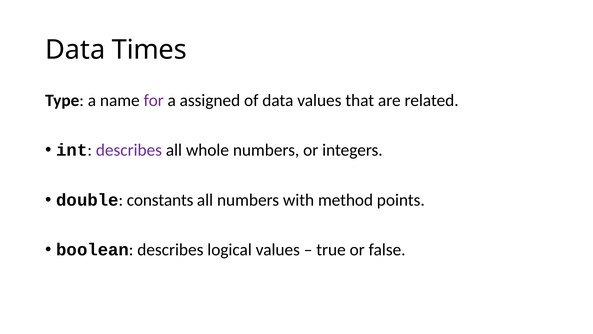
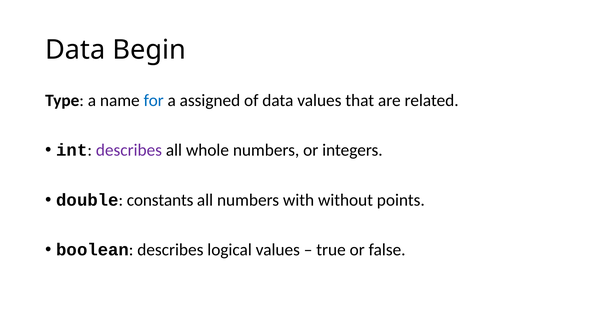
Times: Times -> Begin
for colour: purple -> blue
method: method -> without
